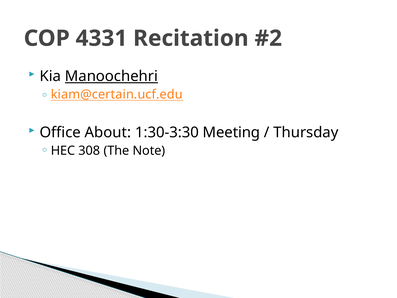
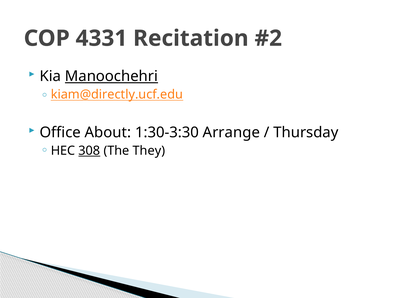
kiam@certain.ucf.edu: kiam@certain.ucf.edu -> kiam@directly.ucf.edu
Meeting: Meeting -> Arrange
308 underline: none -> present
Note: Note -> They
